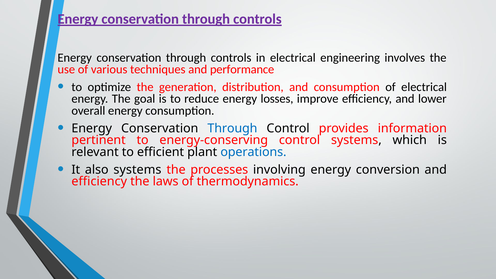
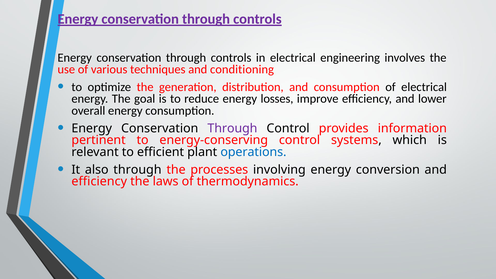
performance: performance -> conditioning
Through at (232, 128) colour: blue -> purple
also systems: systems -> through
